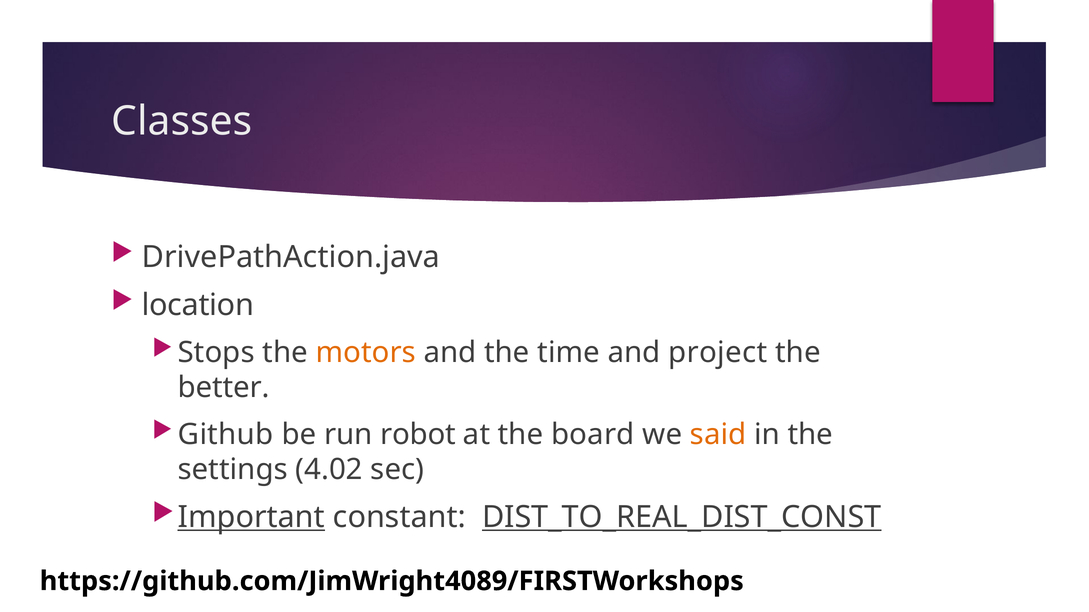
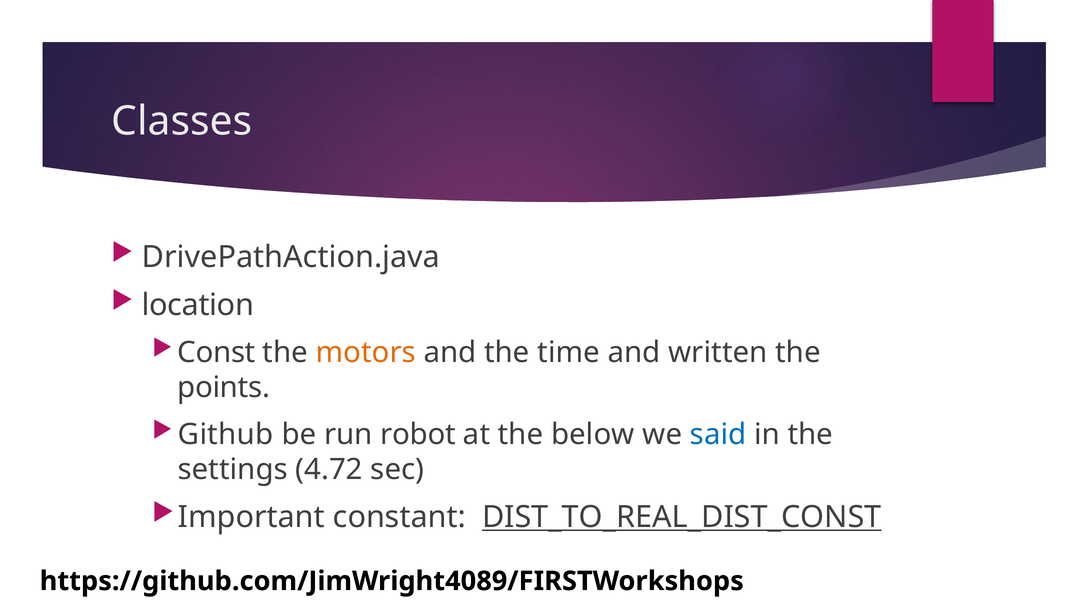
Stops: Stops -> Const
project: project -> written
better: better -> points
board: board -> below
said colour: orange -> blue
4.02: 4.02 -> 4.72
Important underline: present -> none
